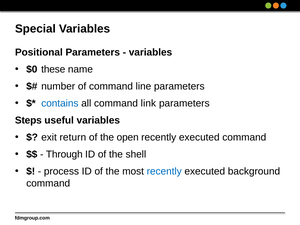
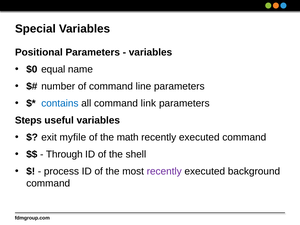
these: these -> equal
return: return -> myfile
open: open -> math
recently at (164, 171) colour: blue -> purple
